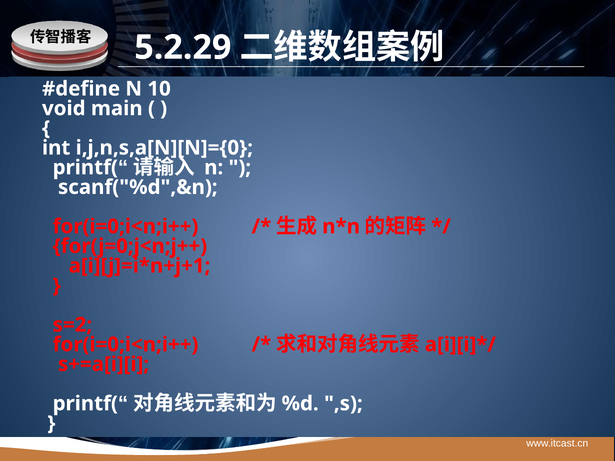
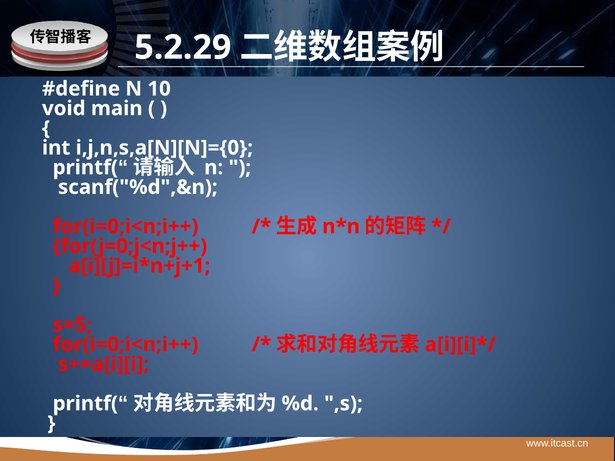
s=2: s=2 -> s=5
